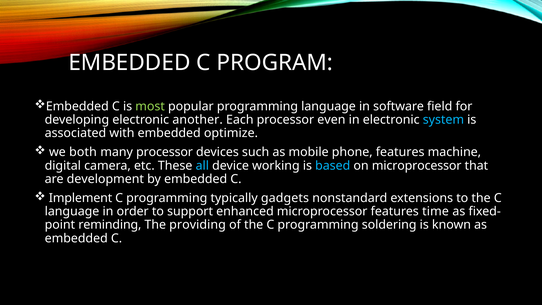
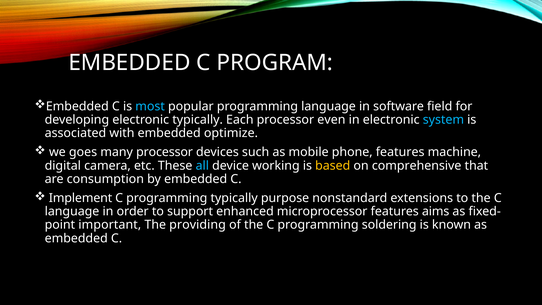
most colour: light green -> light blue
electronic another: another -> typically
both: both -> goes
based colour: light blue -> yellow
on microprocessor: microprocessor -> comprehensive
development: development -> consumption
gadgets: gadgets -> purpose
time: time -> aims
reminding: reminding -> important
